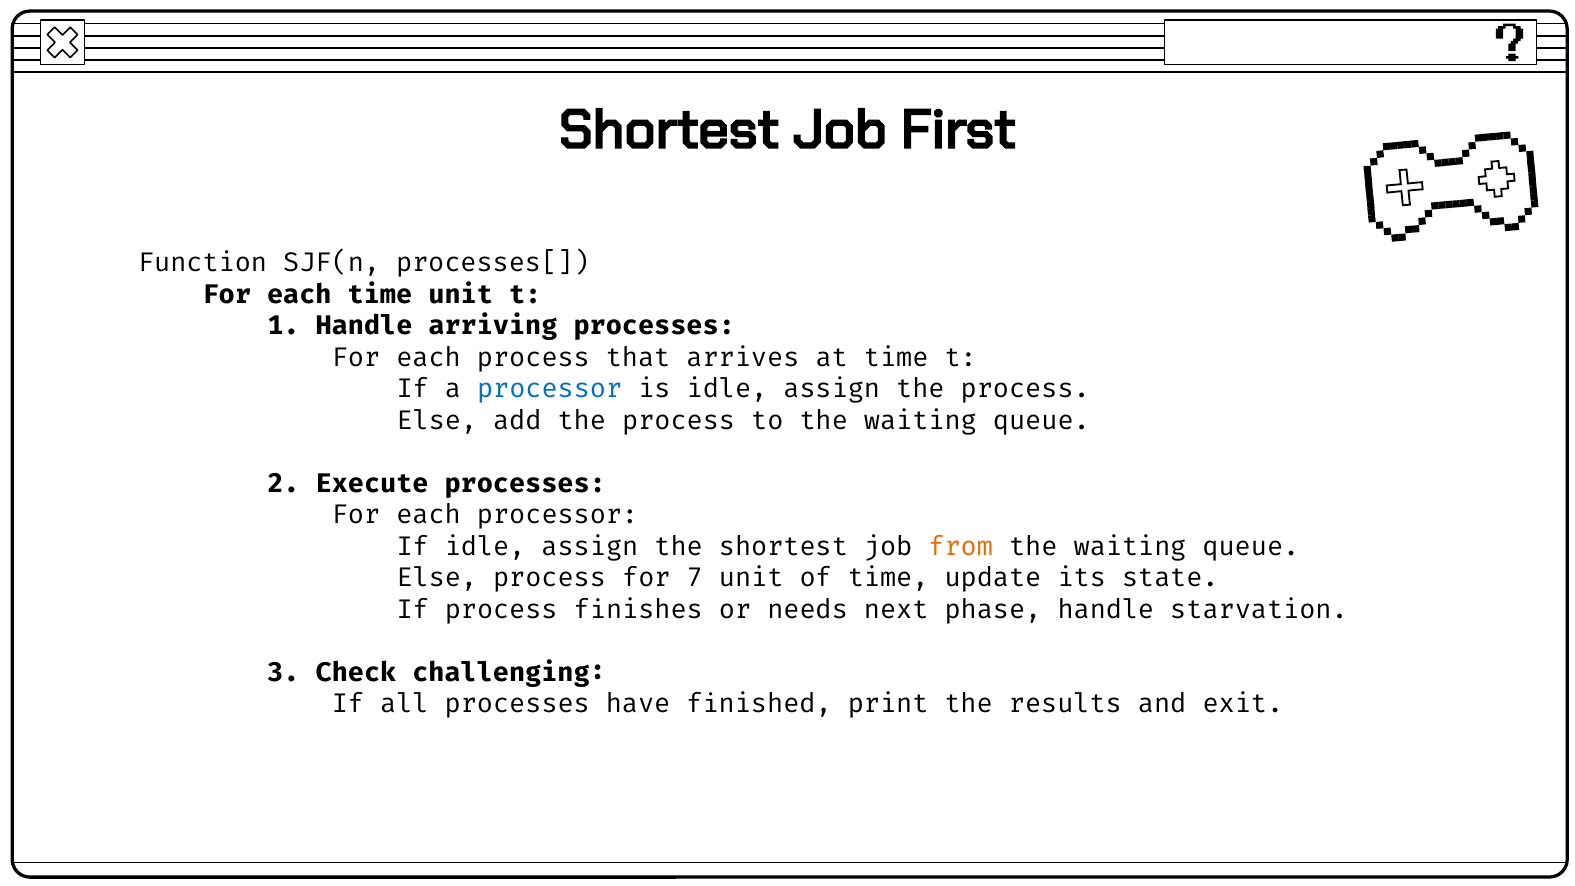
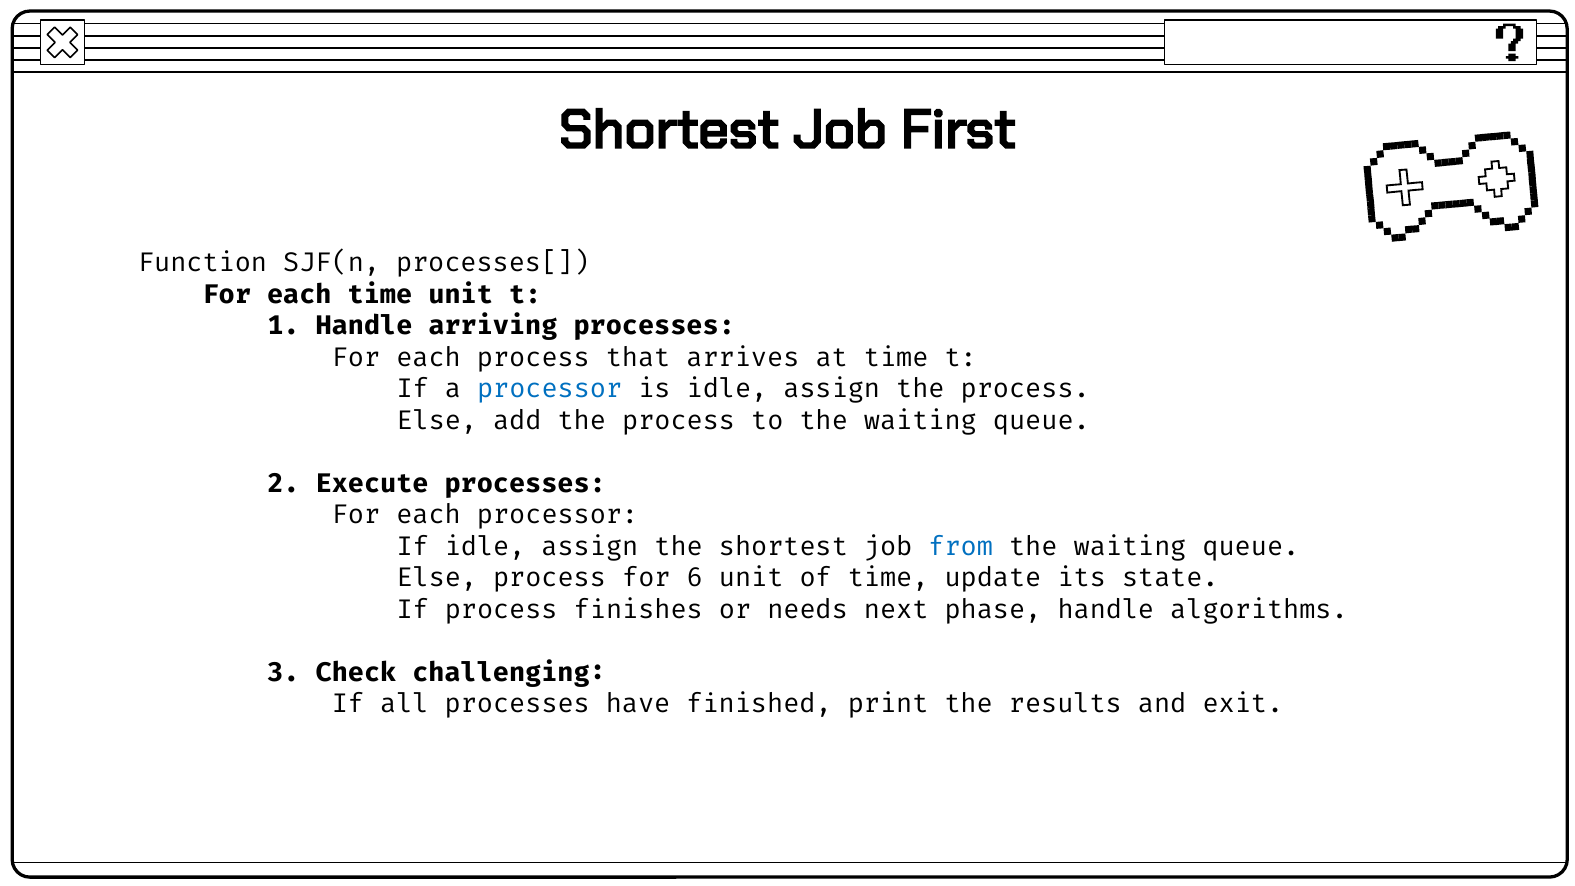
from colour: orange -> blue
7: 7 -> 6
starvation: starvation -> algorithms
